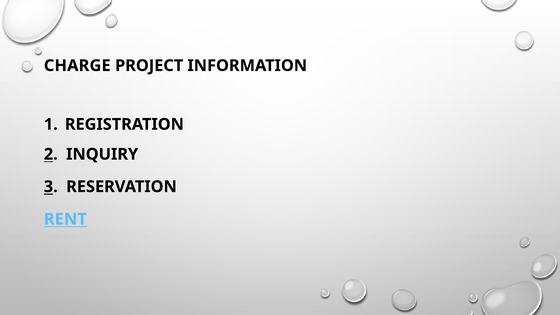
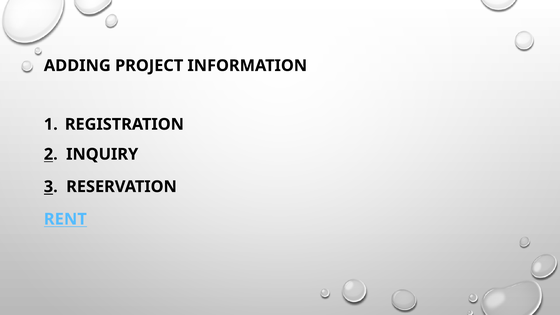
CHARGE: CHARGE -> ADDING
